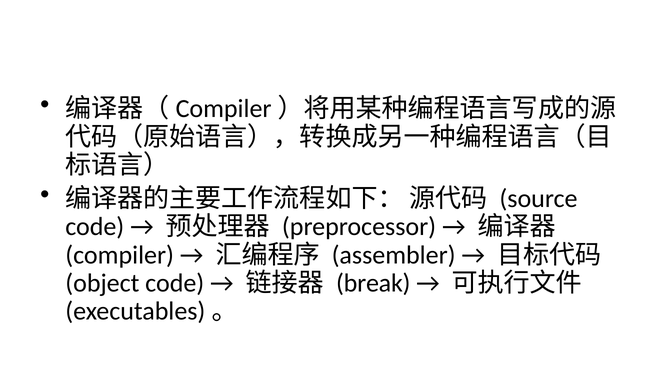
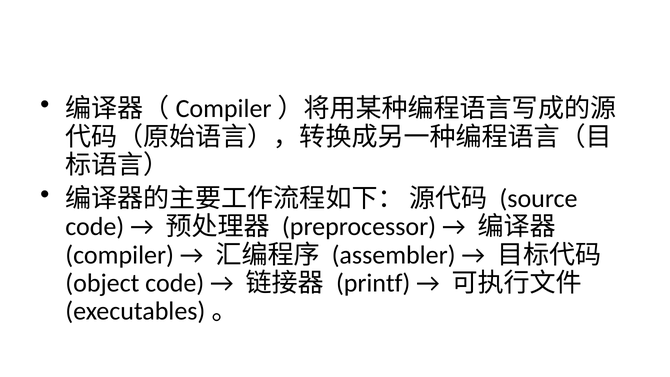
break: break -> printf
